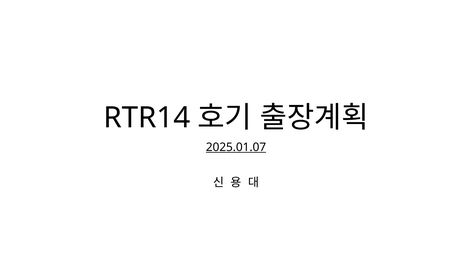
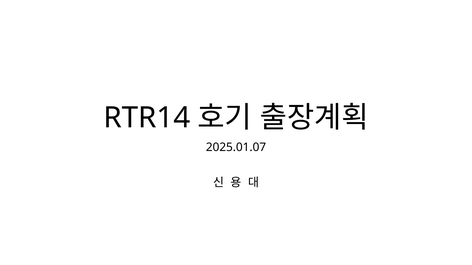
2025.01.07 underline: present -> none
